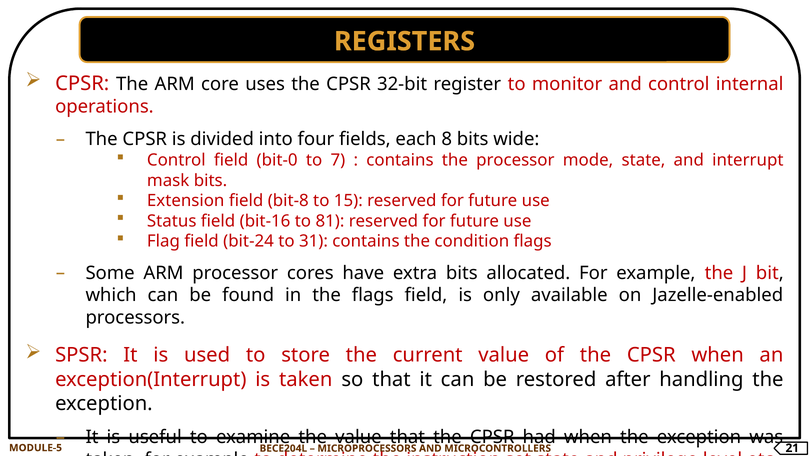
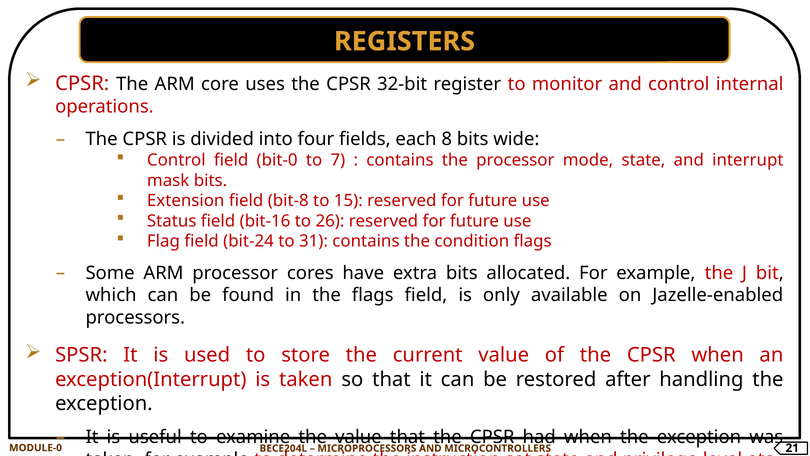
81: 81 -> 26
MODULE-5: MODULE-5 -> MODULE-0
